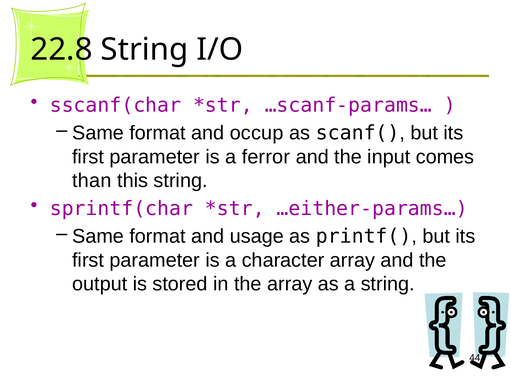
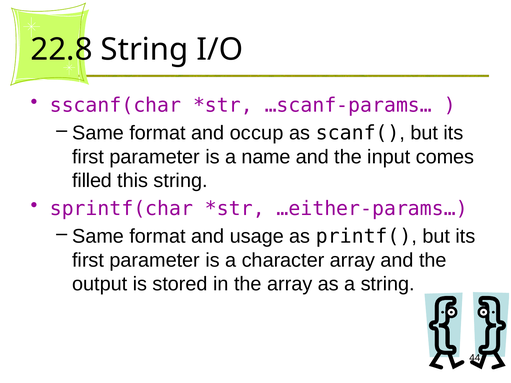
ferror: ferror -> name
than: than -> filled
